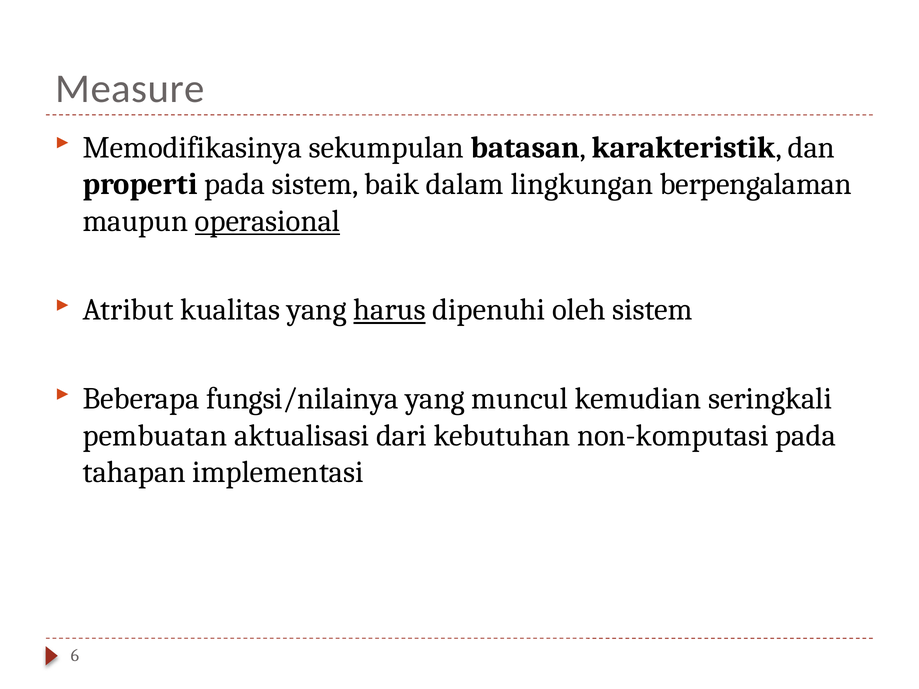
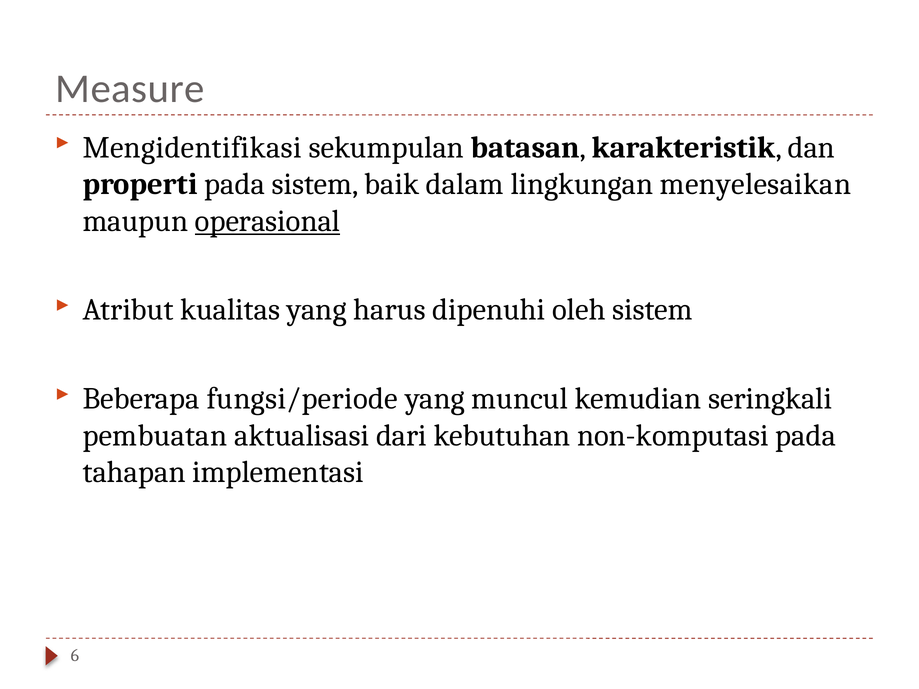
Memodifikasinya: Memodifikasinya -> Mengidentifikasi
berpengalaman: berpengalaman -> menyelesaikan
harus underline: present -> none
fungsi/nilainya: fungsi/nilainya -> fungsi/periode
